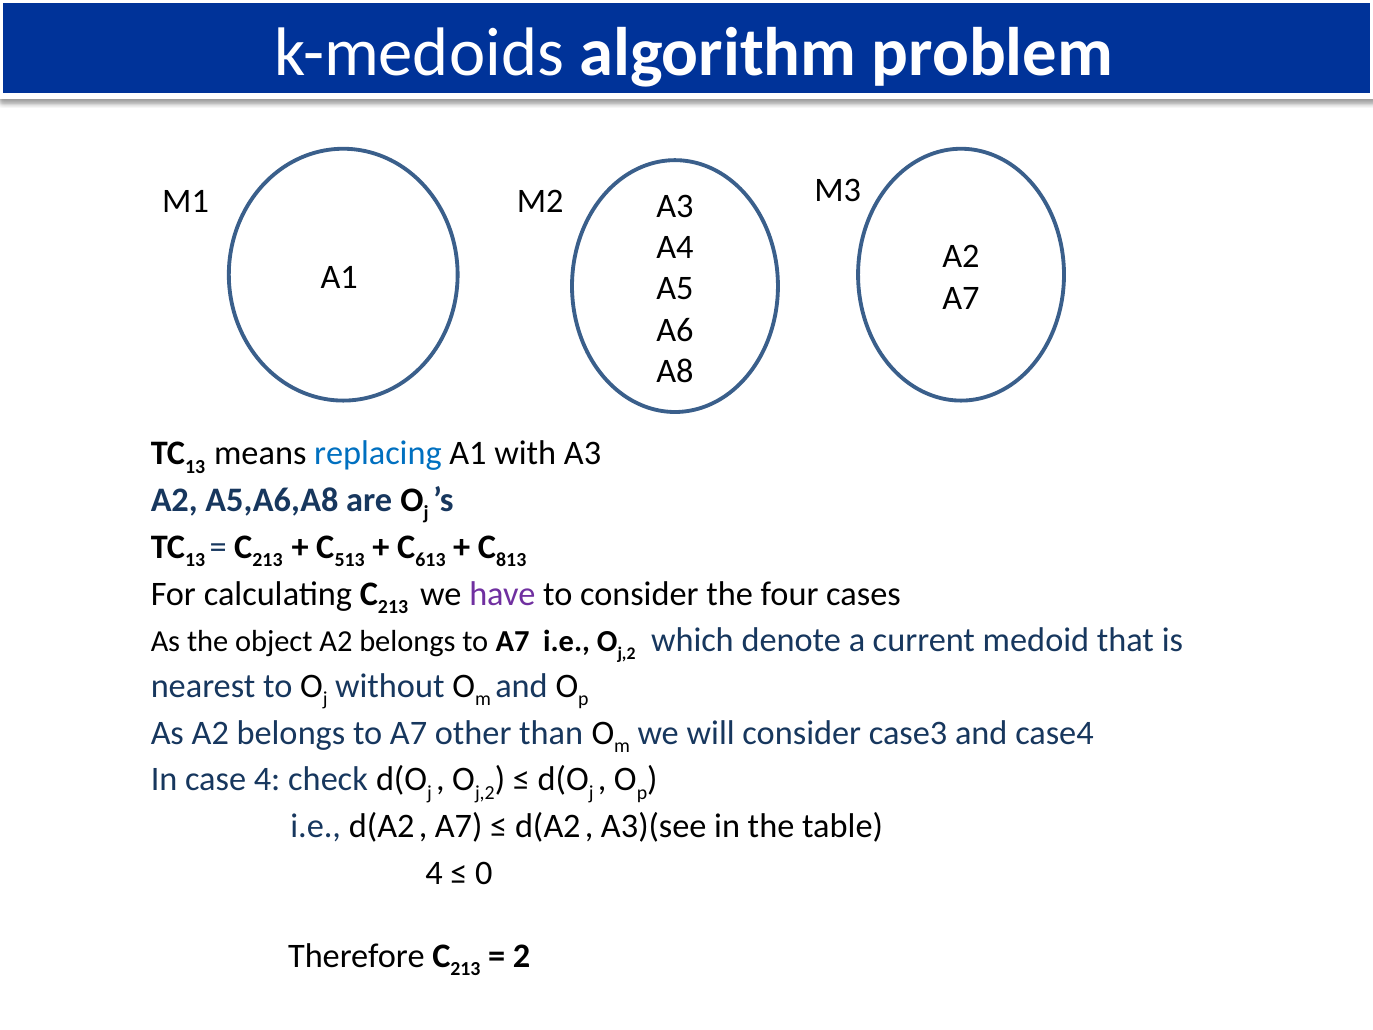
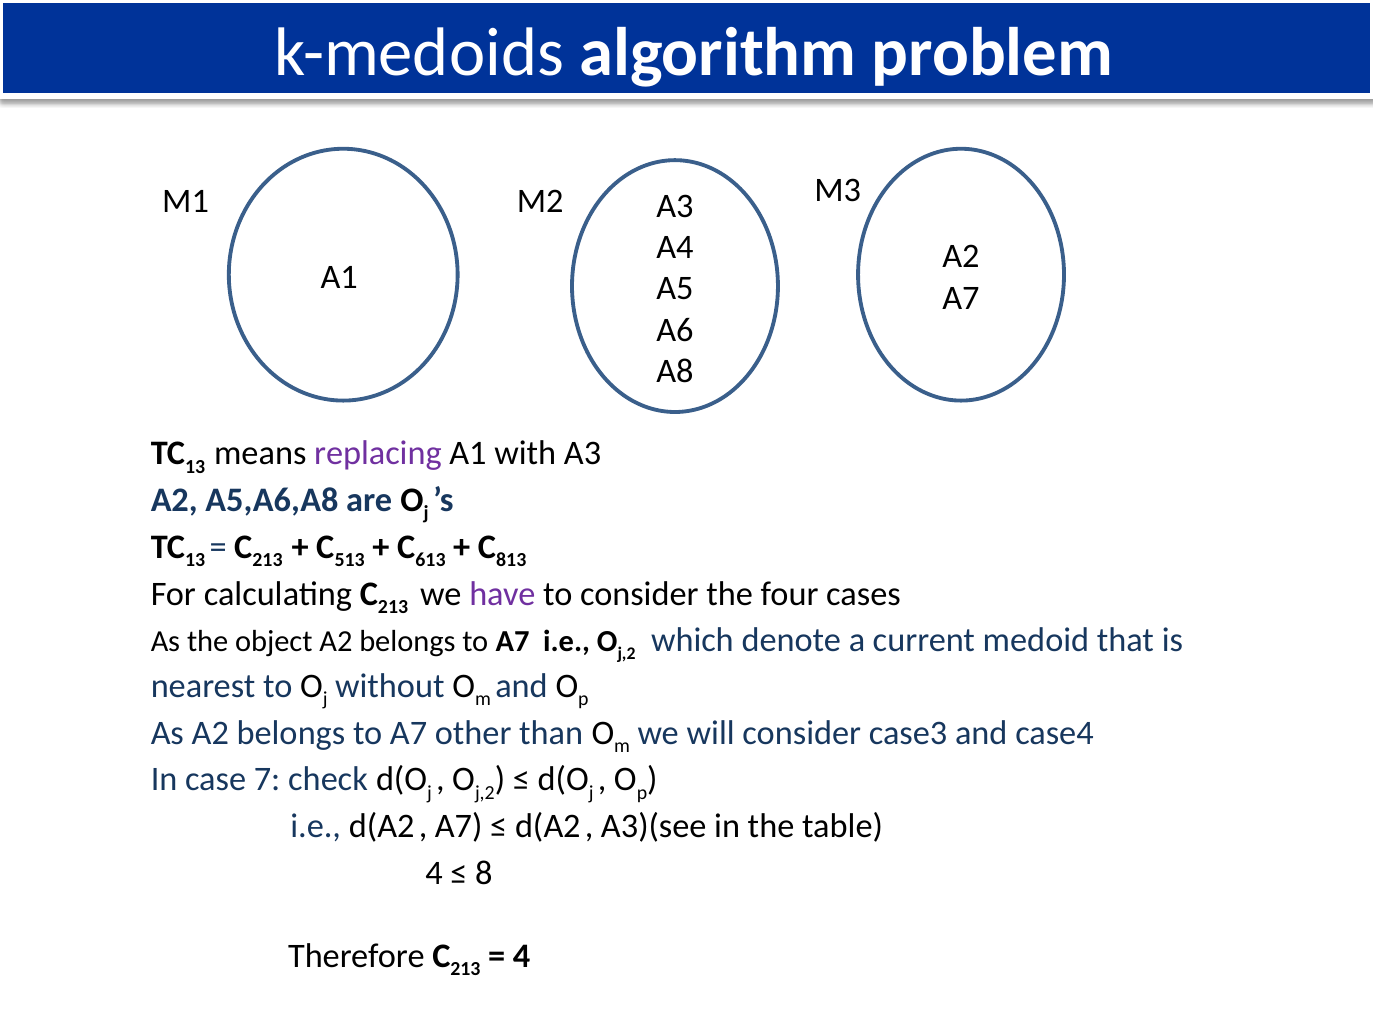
replacing colour: blue -> purple
case 4: 4 -> 7
0: 0 -> 8
2 at (522, 955): 2 -> 4
